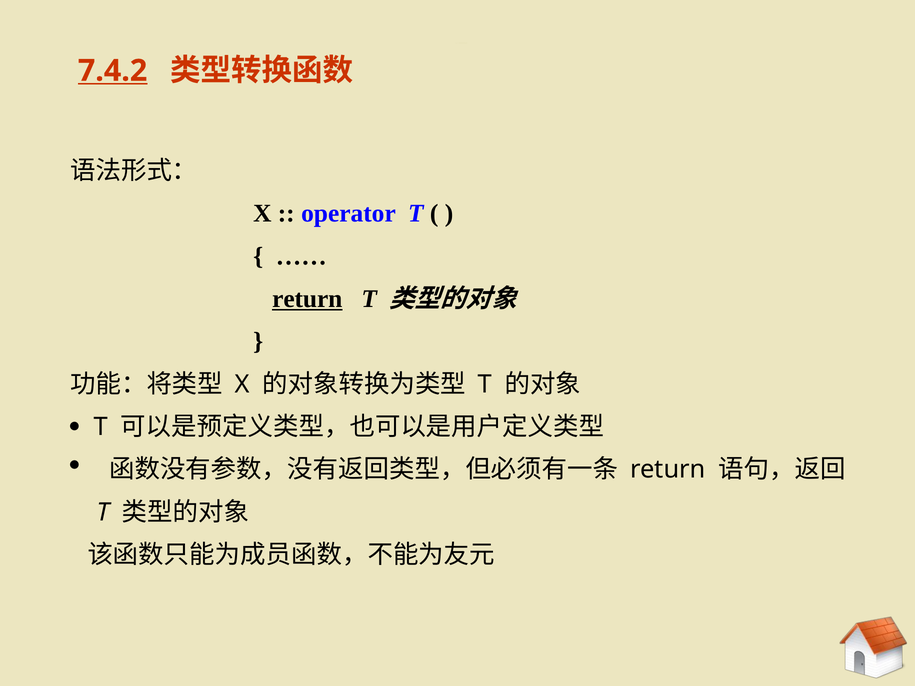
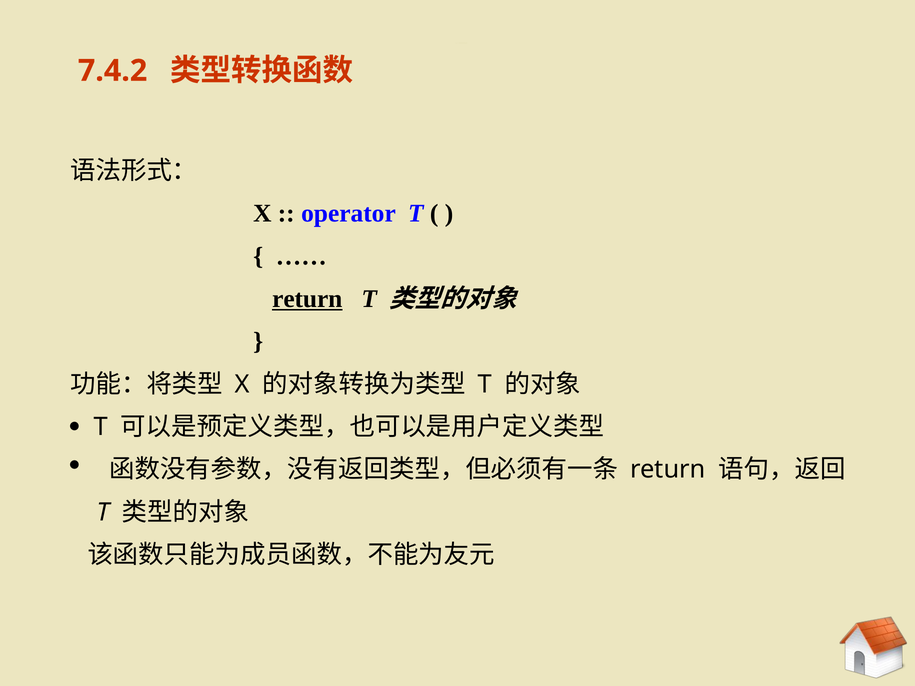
7.4.2 at (113, 71) underline: present -> none
